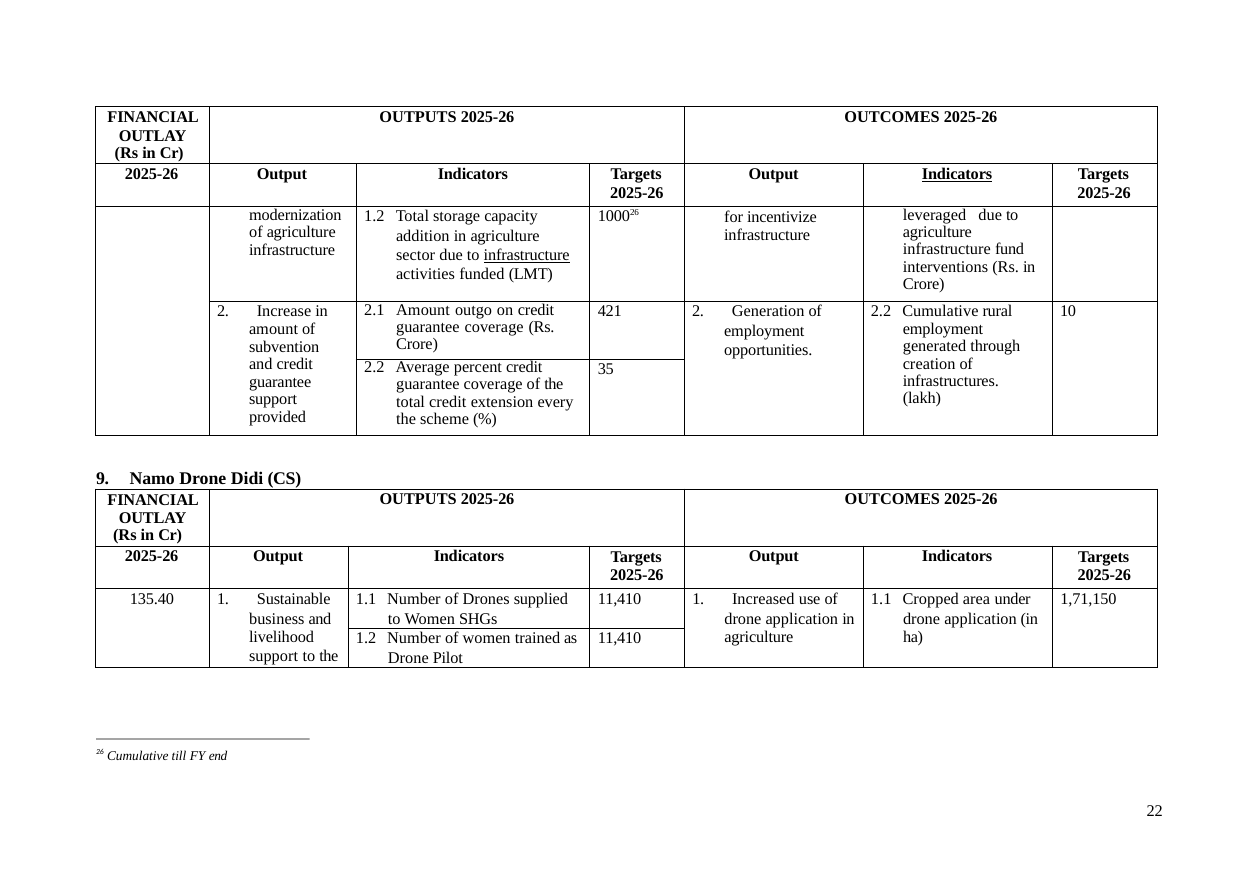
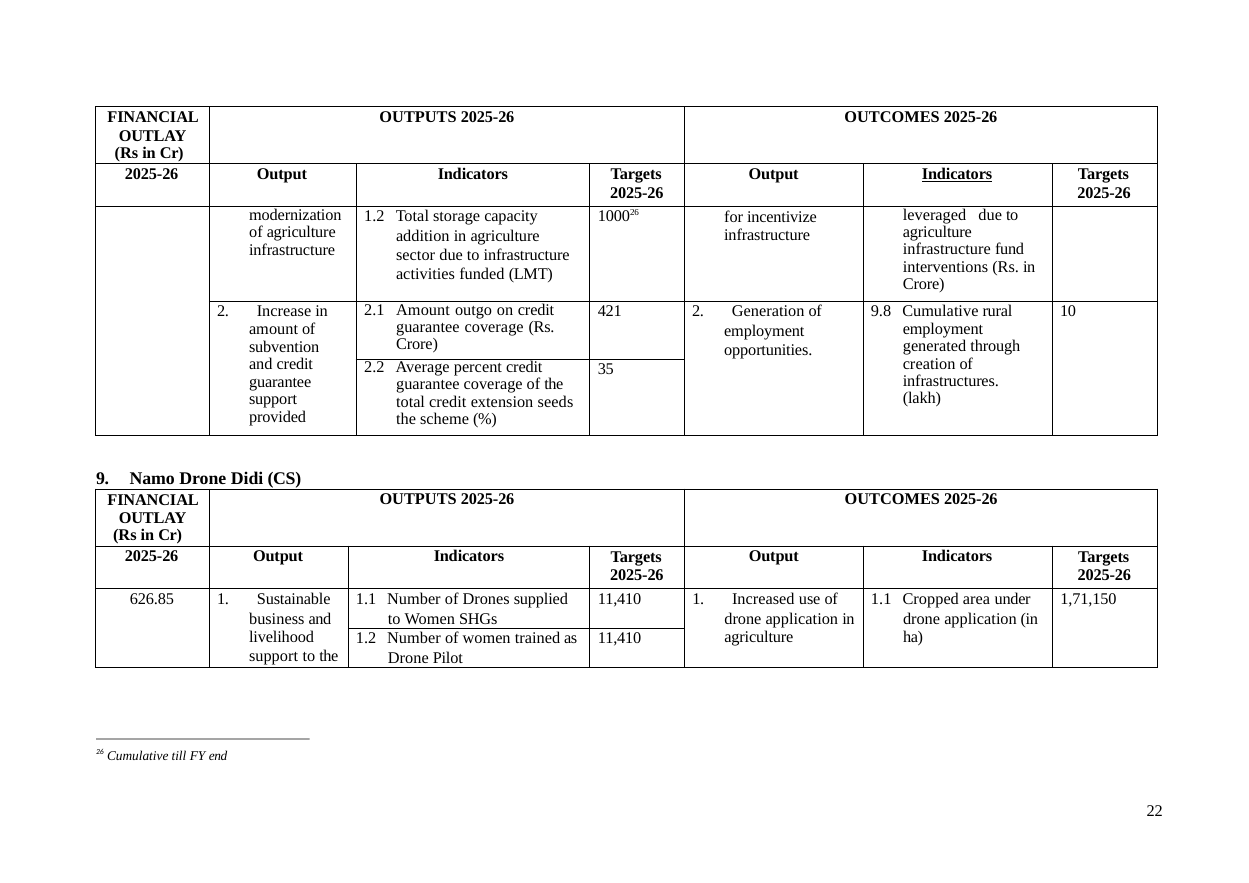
infrastructure at (527, 255) underline: present -> none
2.2 at (881, 311): 2.2 -> 9.8
every: every -> seeds
135.40: 135.40 -> 626.85
